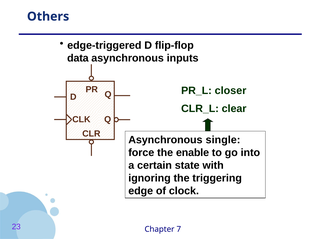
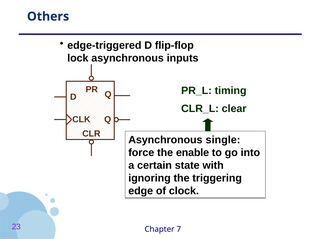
data: data -> lock
closer: closer -> timing
